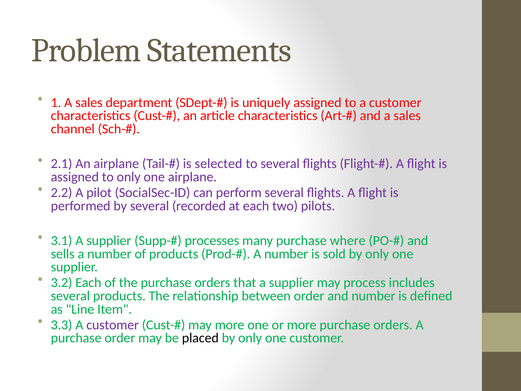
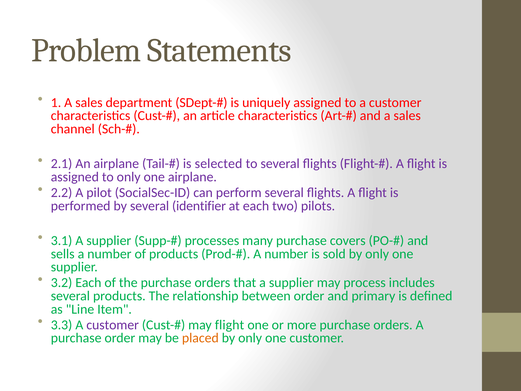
recorded: recorded -> identifier
where: where -> covers
and number: number -> primary
may more: more -> flight
placed colour: black -> orange
